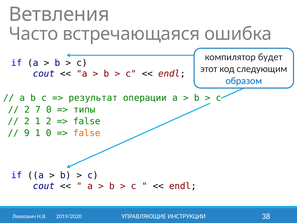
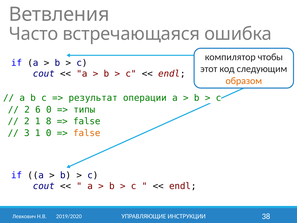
будет: будет -> чтобы
образом colour: blue -> orange
7: 7 -> 6
1 2: 2 -> 8
9: 9 -> 3
